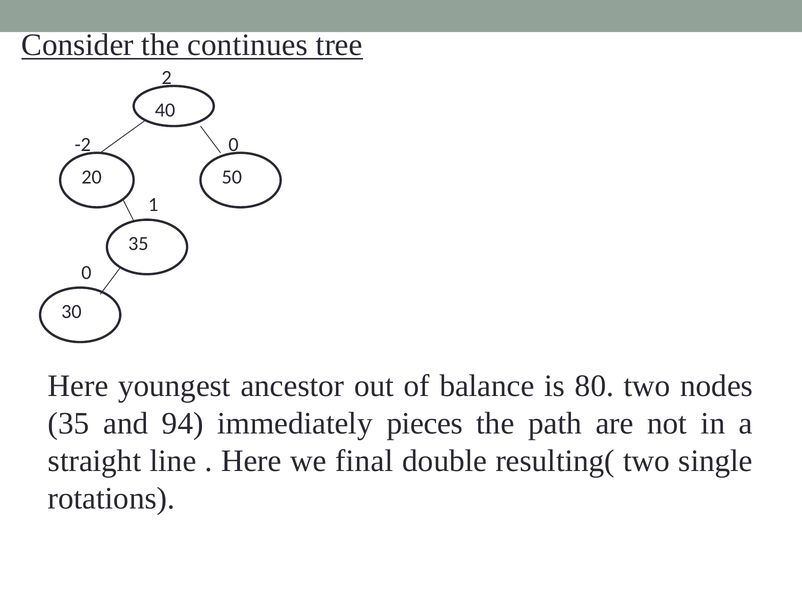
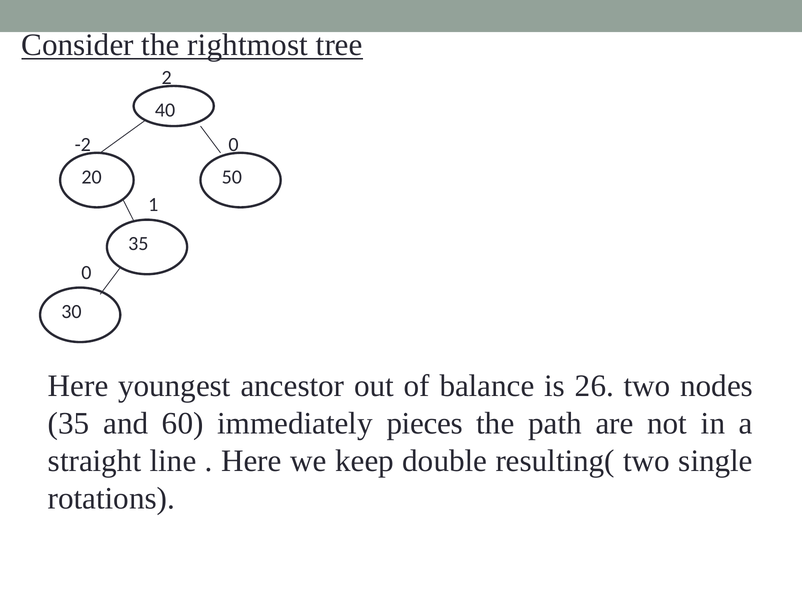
continues: continues -> rightmost
80: 80 -> 26
94: 94 -> 60
final: final -> keep
